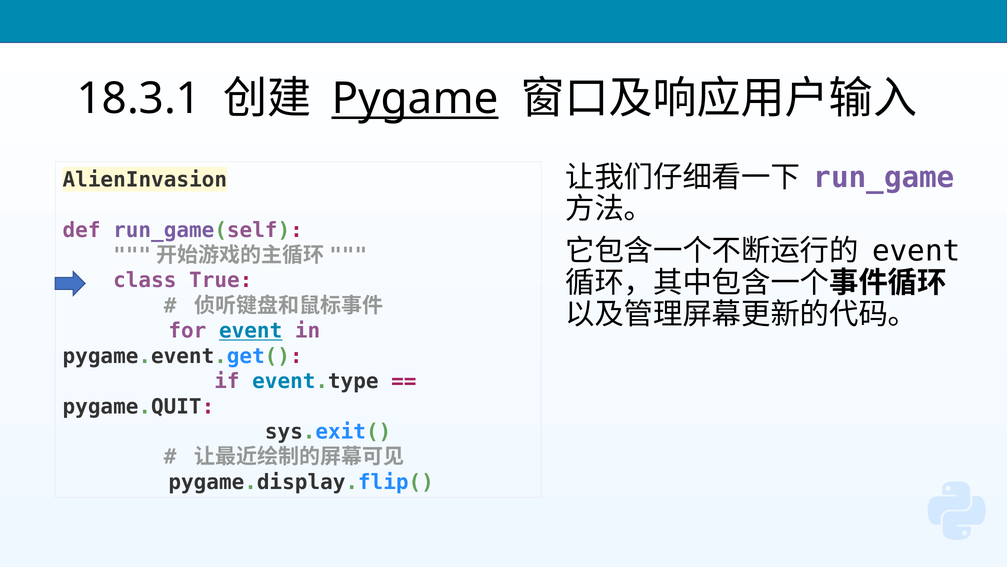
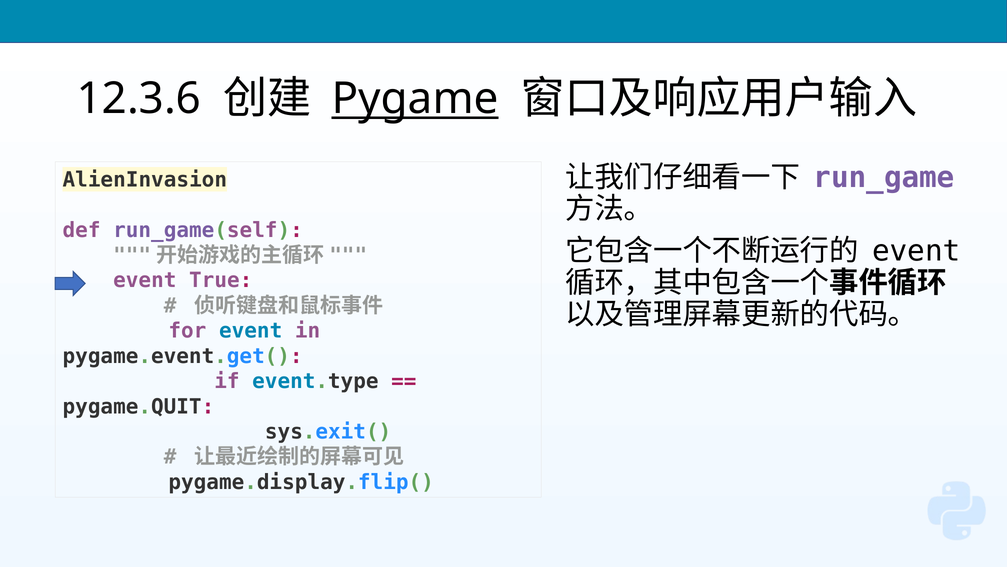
18.3.1: 18.3.1 -> 12.3.6
class at (145, 280): class -> event
event at (251, 331) underline: present -> none
